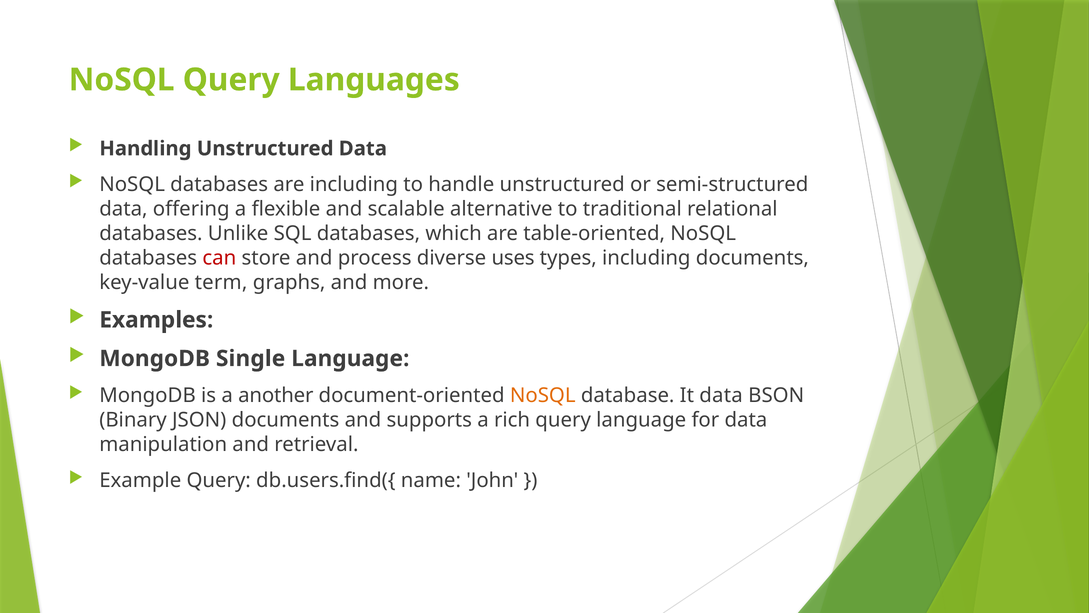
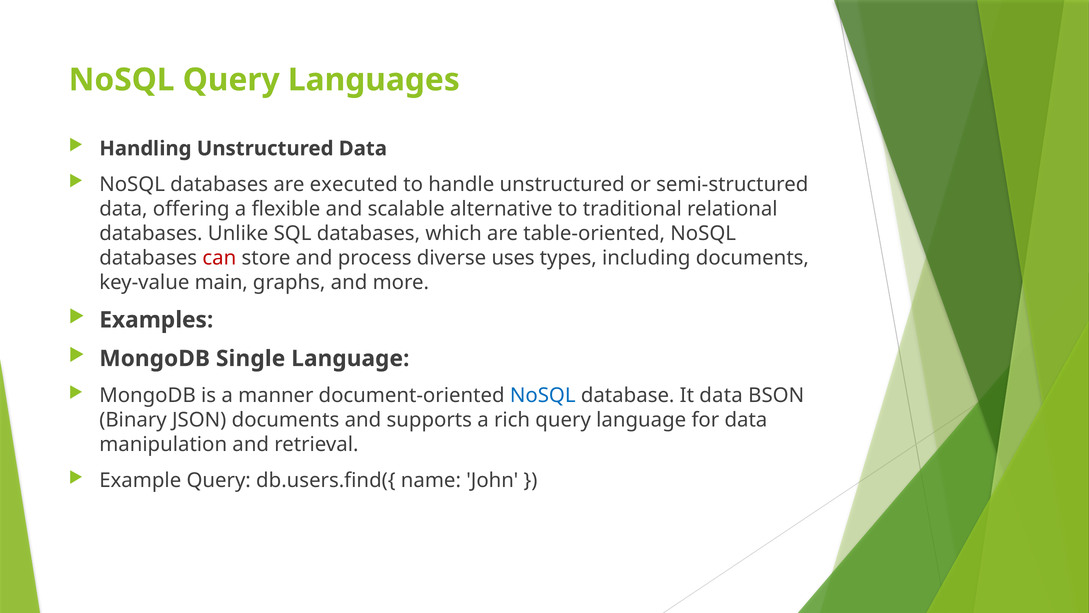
are including: including -> executed
term: term -> main
another: another -> manner
NoSQL at (543, 395) colour: orange -> blue
